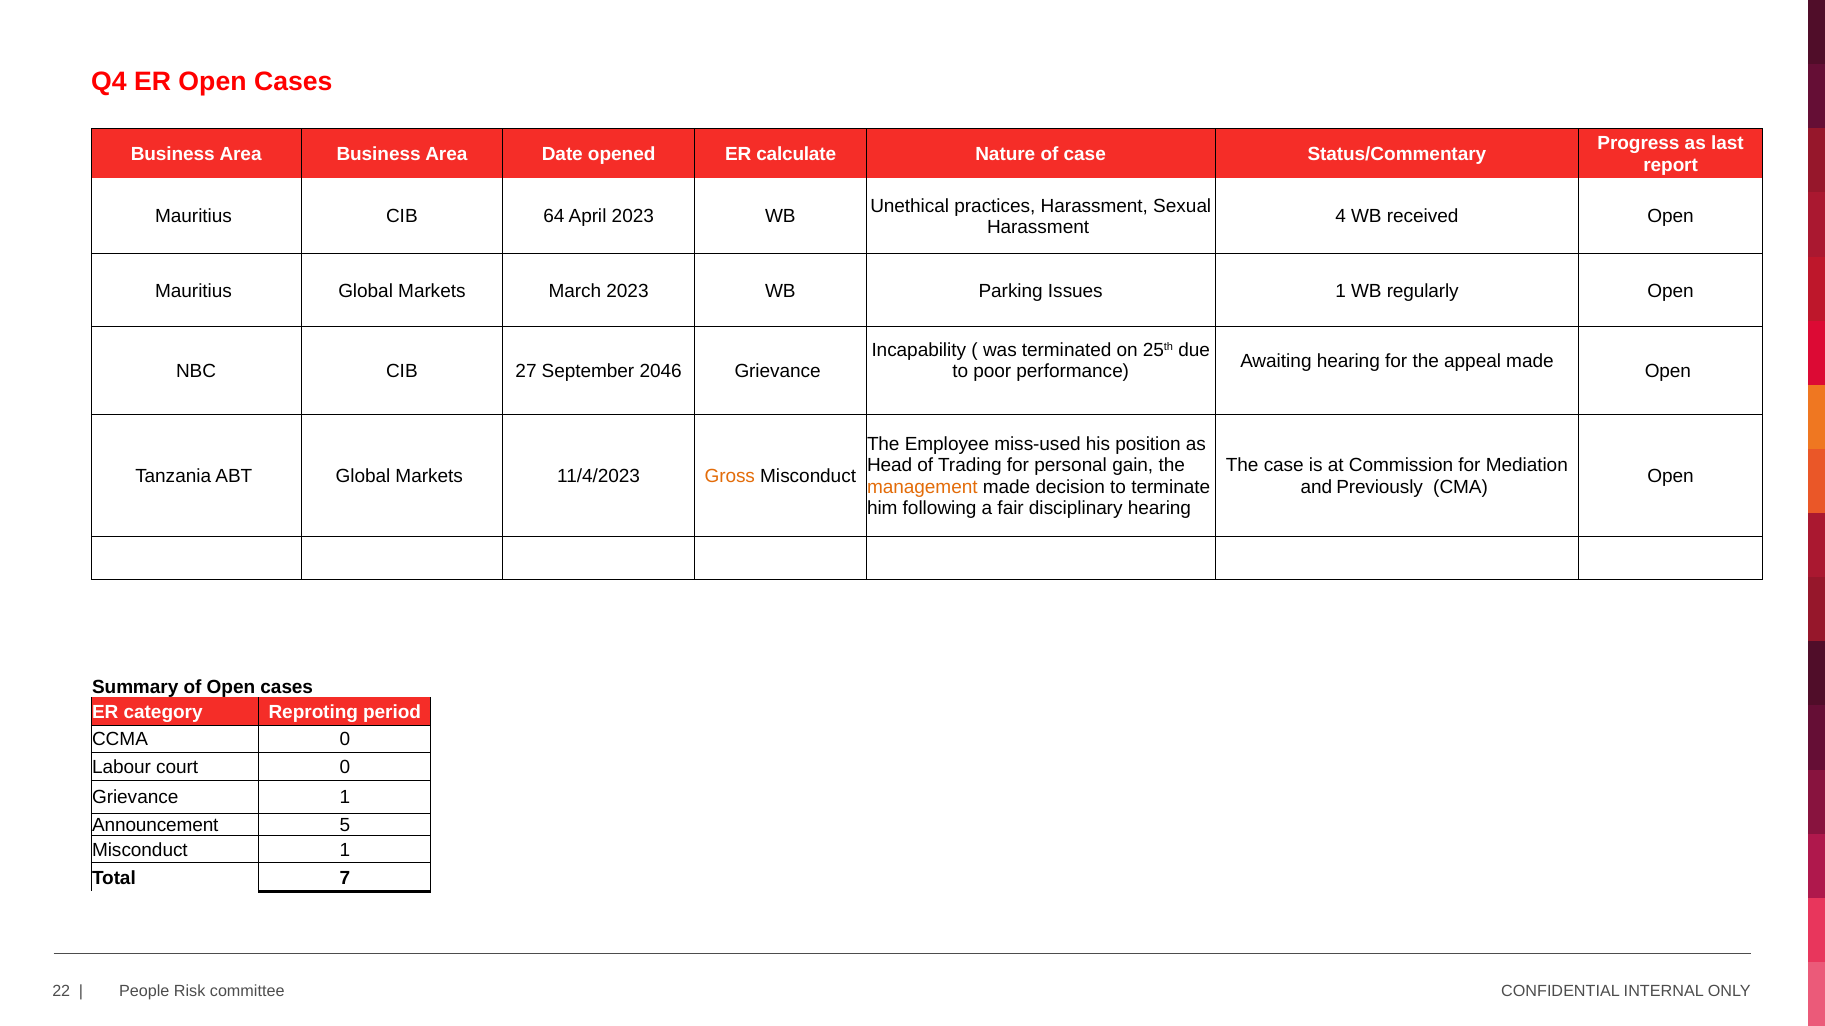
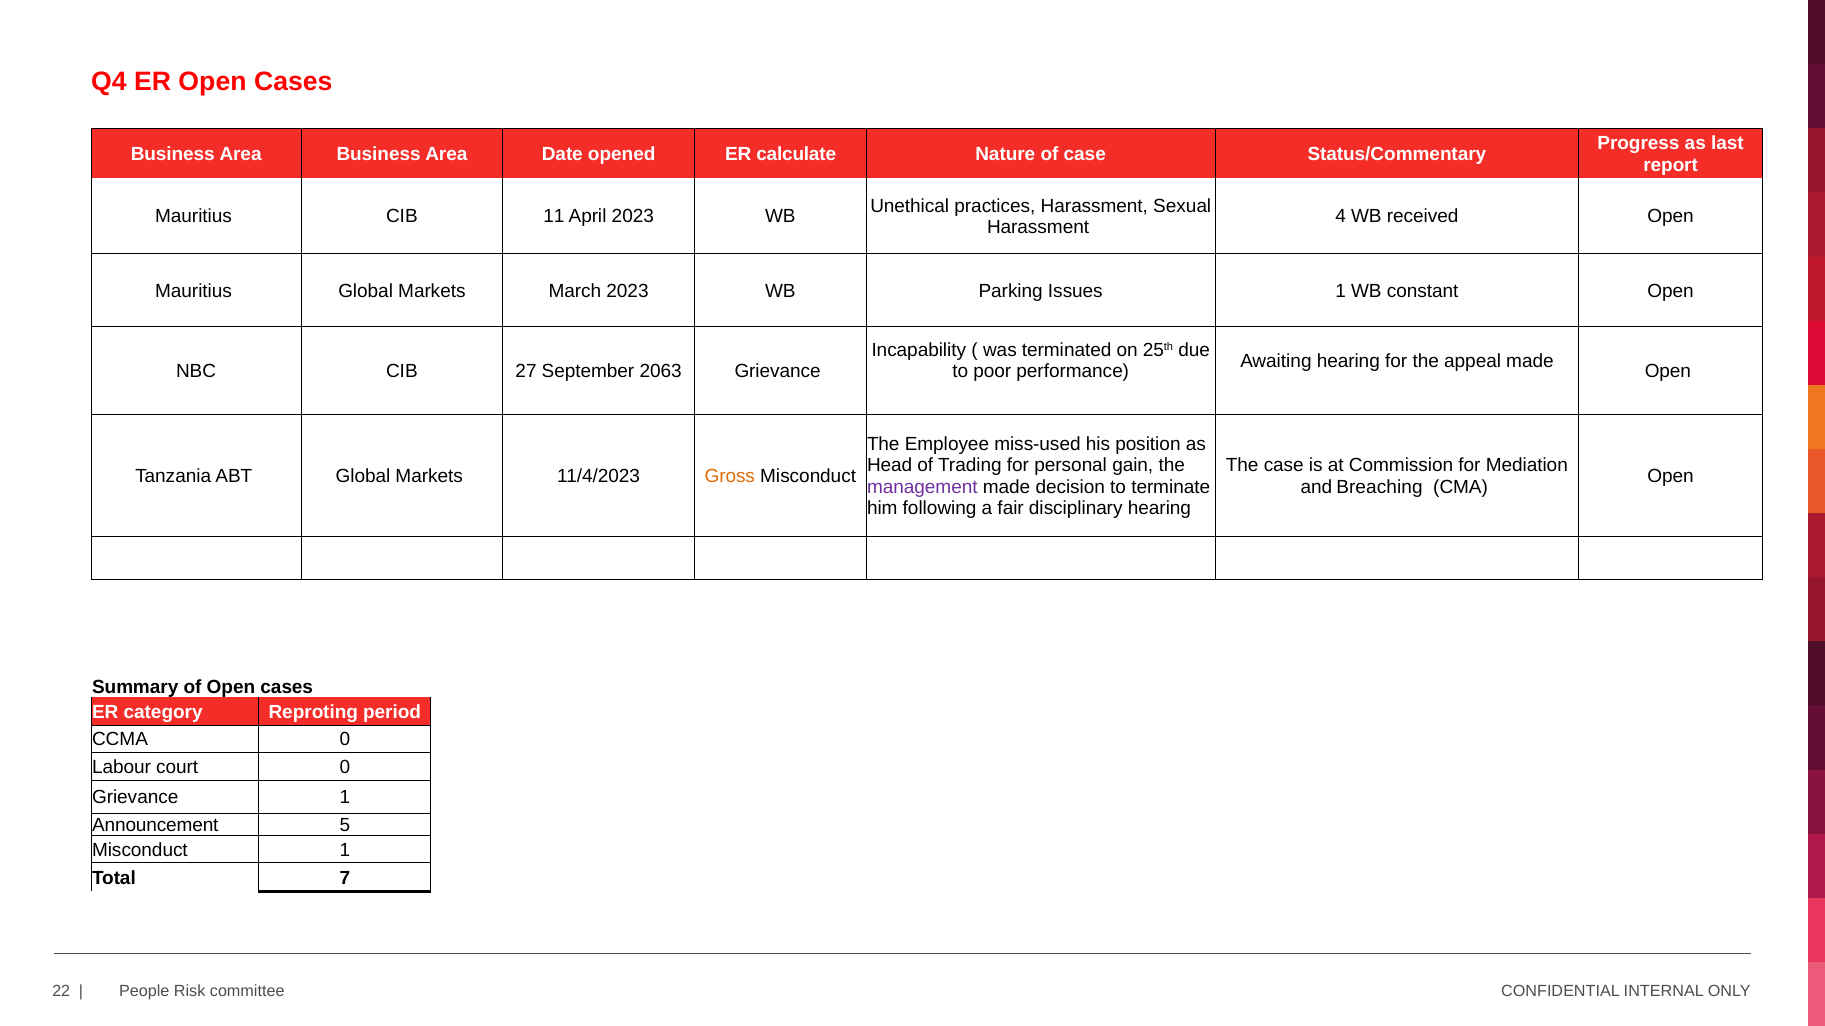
64: 64 -> 11
regularly: regularly -> constant
2046: 2046 -> 2063
management colour: orange -> purple
Previously: Previously -> Breaching
